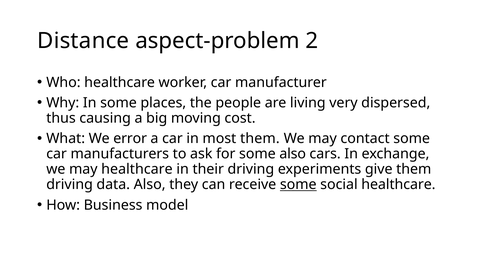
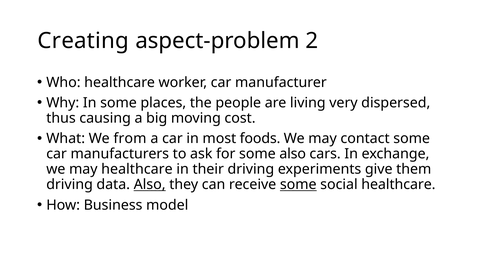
Distance: Distance -> Creating
error: error -> from
most them: them -> foods
Also at (150, 185) underline: none -> present
